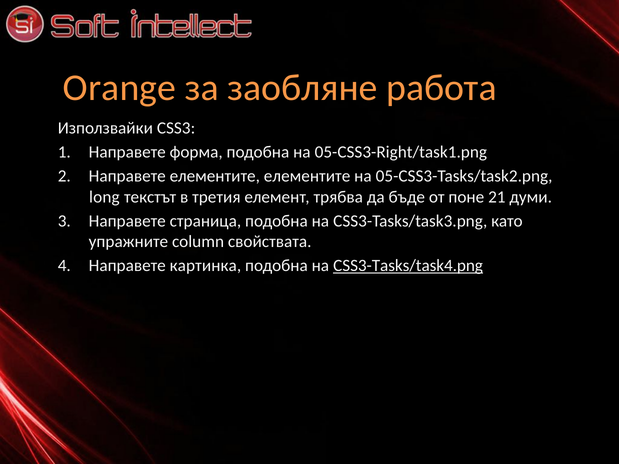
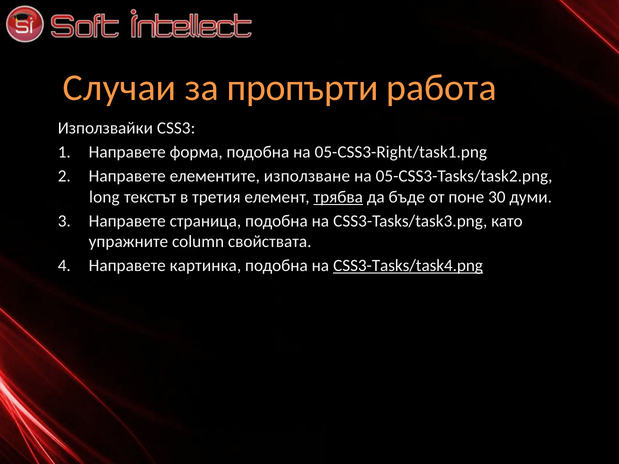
Orange: Orange -> Случаи
заобляне: заобляне -> пропърти
елементите елементите: елементите -> използване
трябва underline: none -> present
21: 21 -> 30
